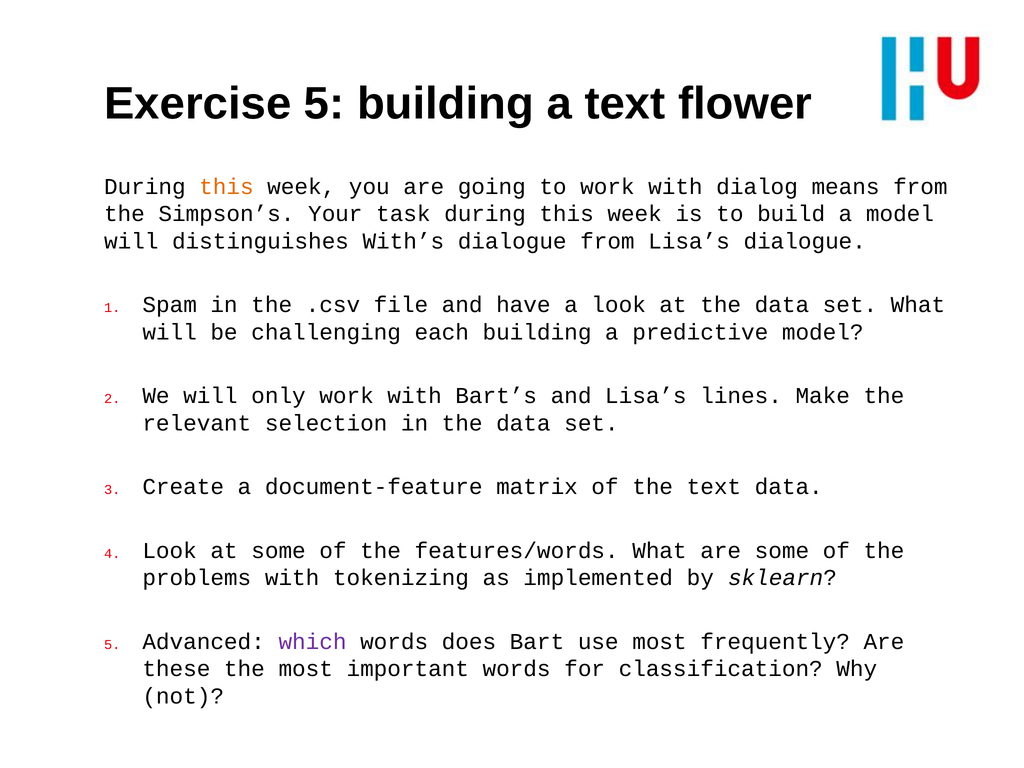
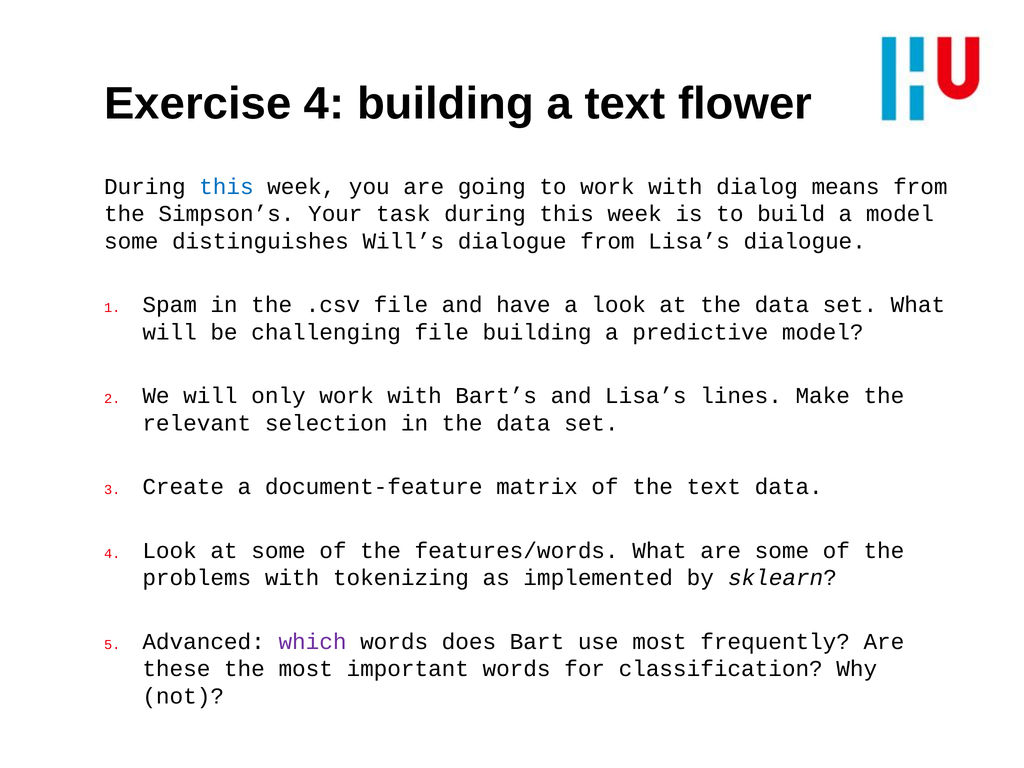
Exercise 5: 5 -> 4
this at (226, 187) colour: orange -> blue
will at (131, 241): will -> some
With’s: With’s -> Will’s
challenging each: each -> file
